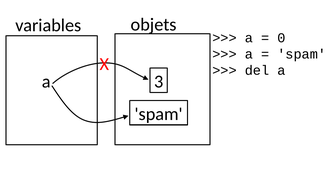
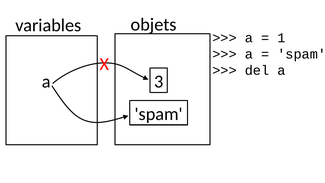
0: 0 -> 1
